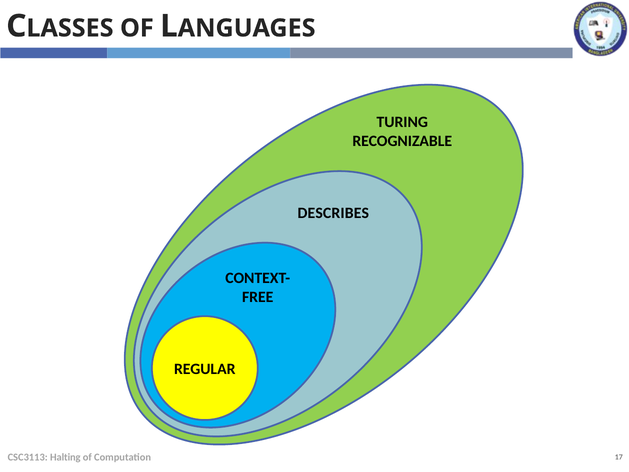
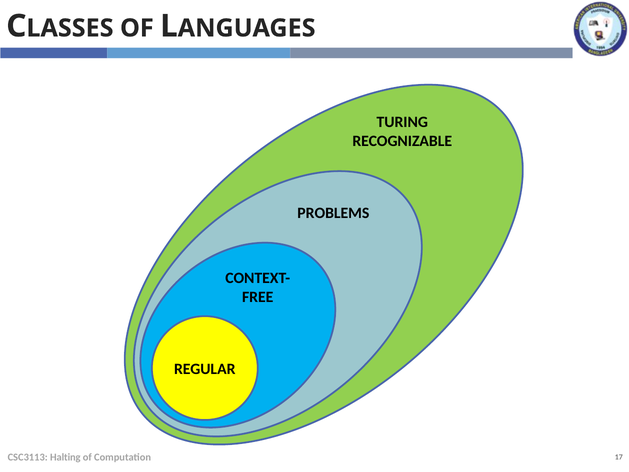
DESCRIBES: DESCRIBES -> PROBLEMS
